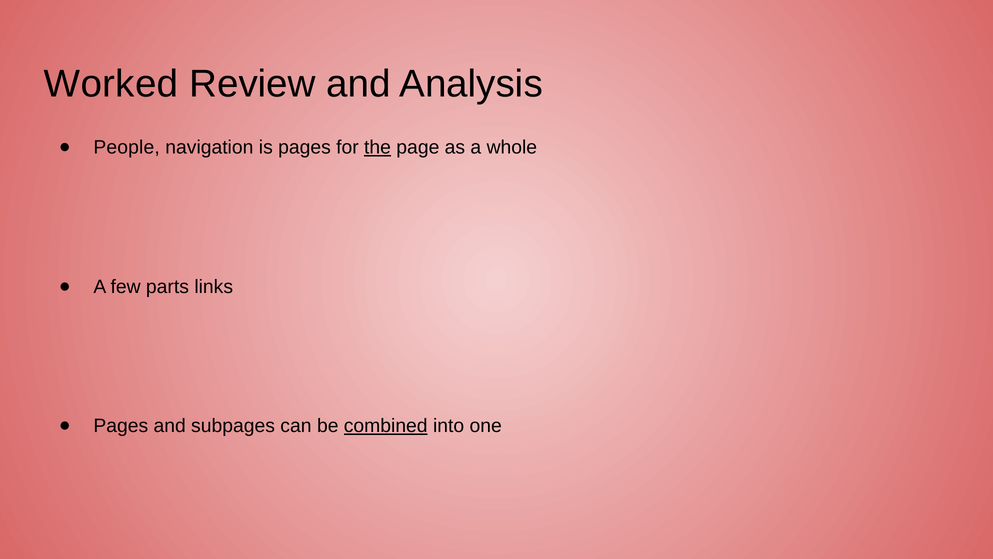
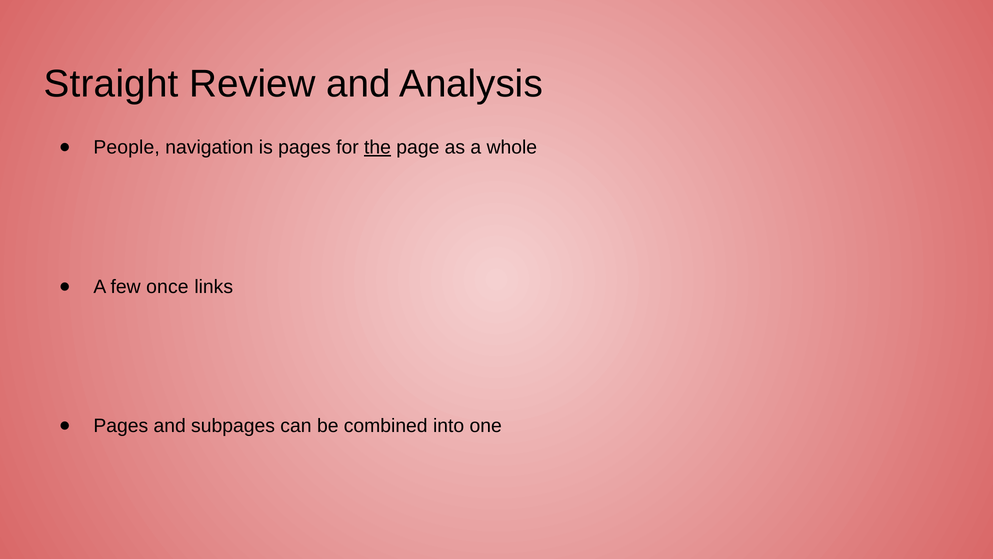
Worked: Worked -> Straight
parts: parts -> once
combined underline: present -> none
